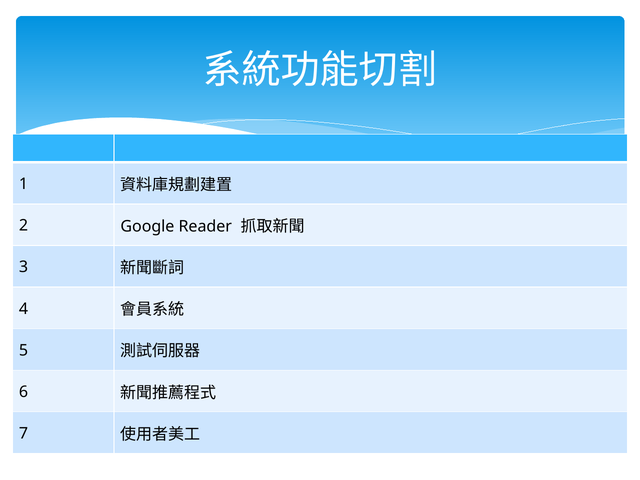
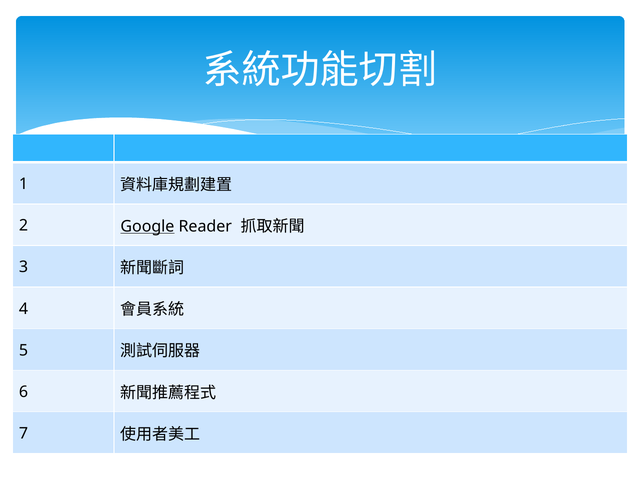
Google underline: none -> present
